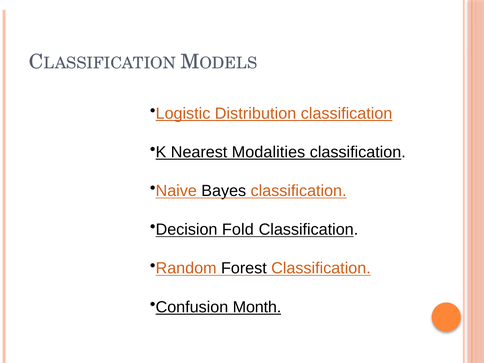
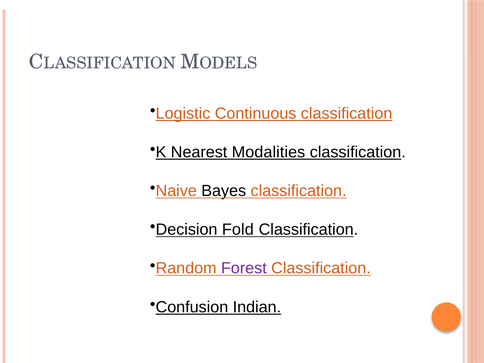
Distribution: Distribution -> Continuous
Forest colour: black -> purple
Month: Month -> Indian
